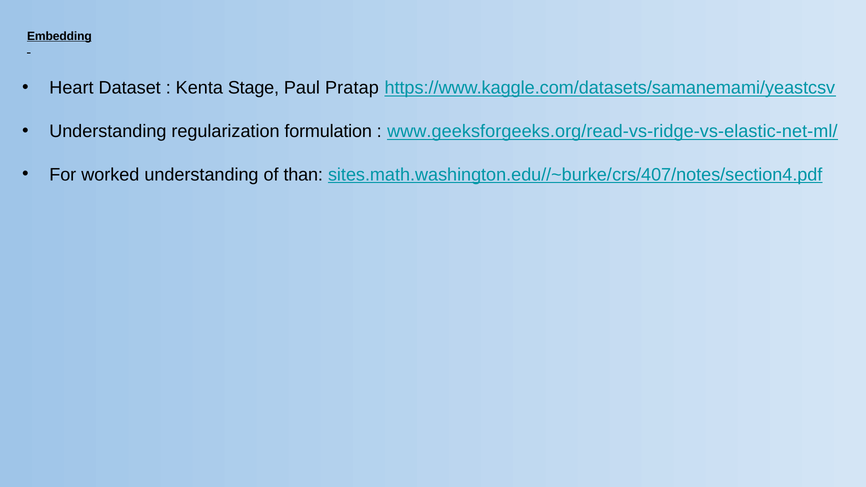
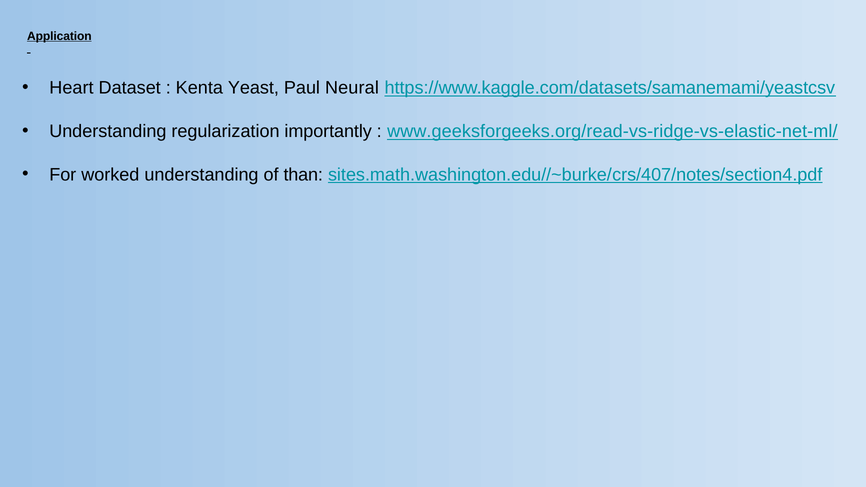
Embedding: Embedding -> Application
Stage: Stage -> Yeast
Pratap: Pratap -> Neural
formulation: formulation -> importantly
